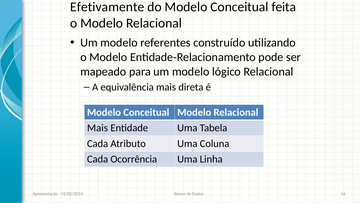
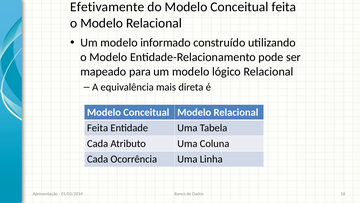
referentes: referentes -> informado
Mais at (98, 128): Mais -> Feita
